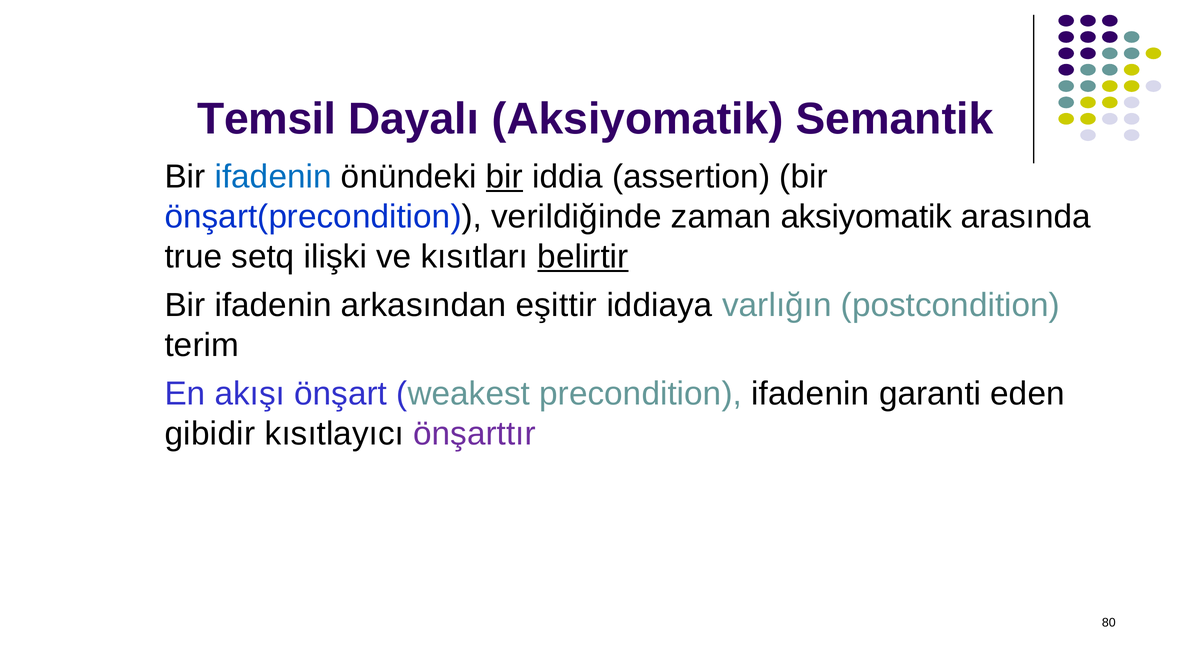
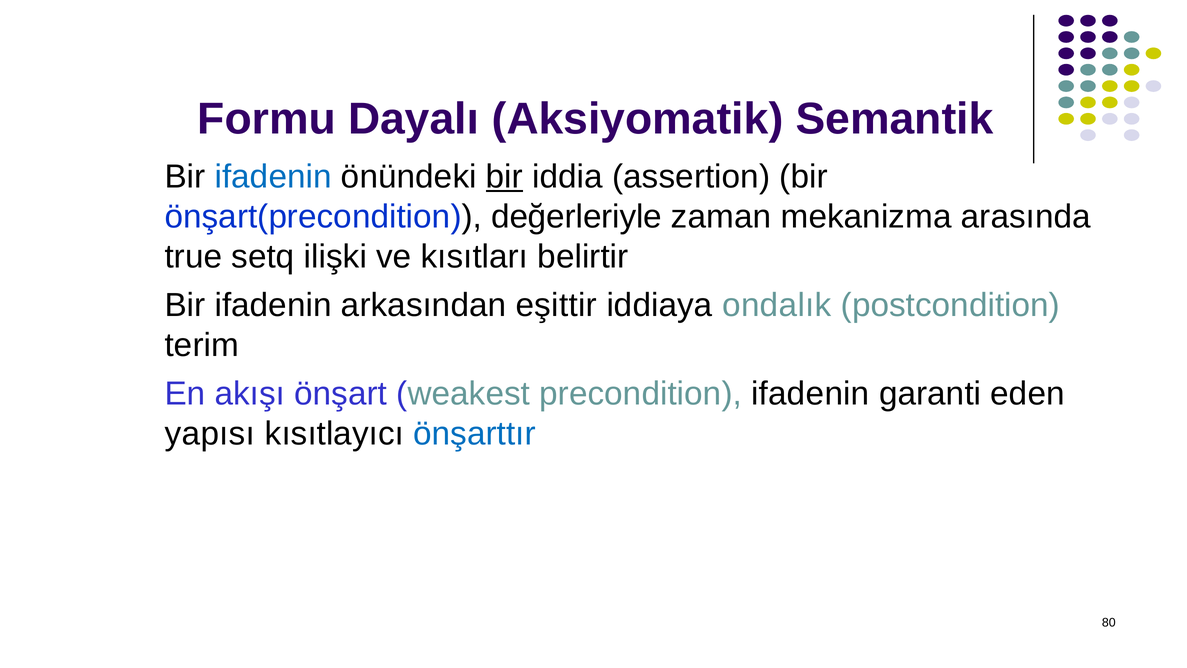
Temsil: Temsil -> Formu
verildiğinde: verildiğinde -> değerleriyle
zaman aksiyomatik: aksiyomatik -> mekanizma
belirtir underline: present -> none
varlığın: varlığın -> ondalık
gibidir: gibidir -> yapısı
önşarttır colour: purple -> blue
